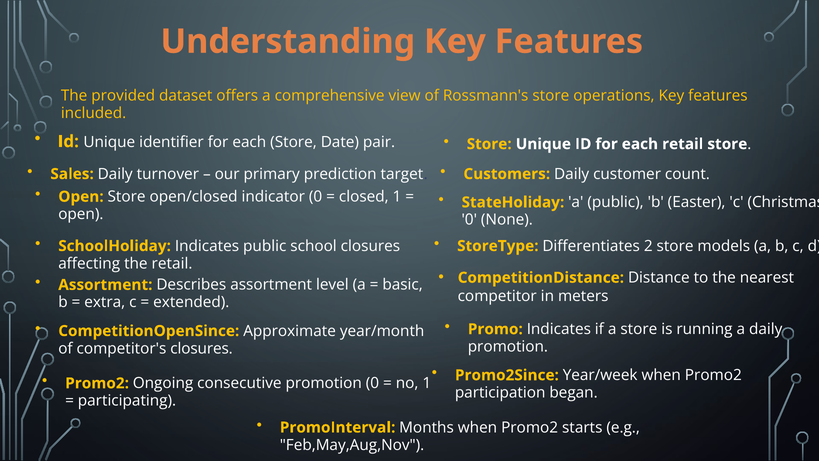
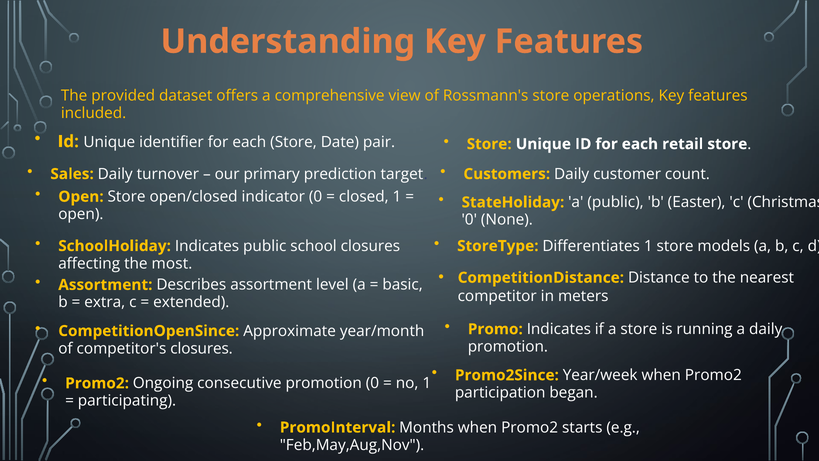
Differentiates 2: 2 -> 1
the retail: retail -> most
